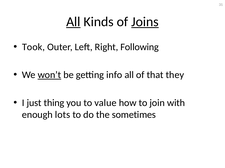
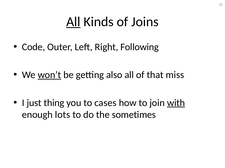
Joins underline: present -> none
Took: Took -> Code
info: info -> also
they: they -> miss
value: value -> cases
with underline: none -> present
